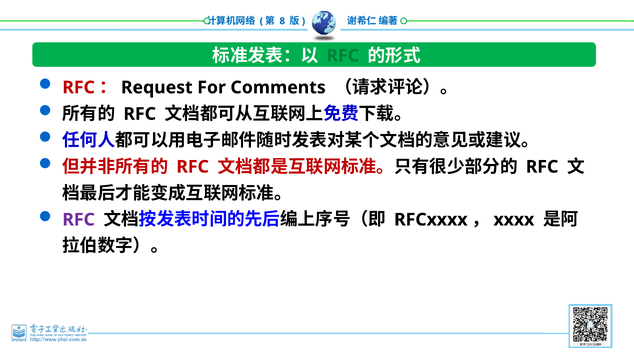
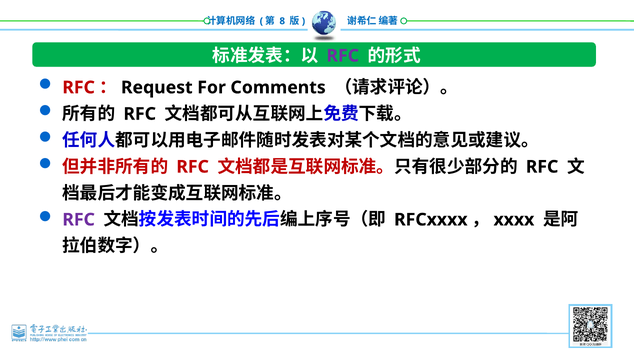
RFC at (343, 56) colour: green -> purple
